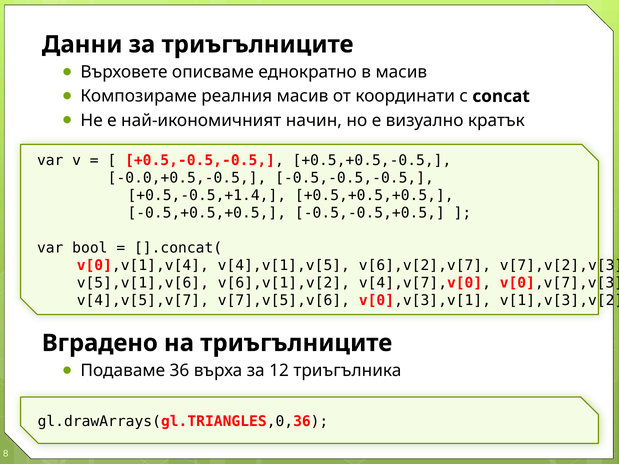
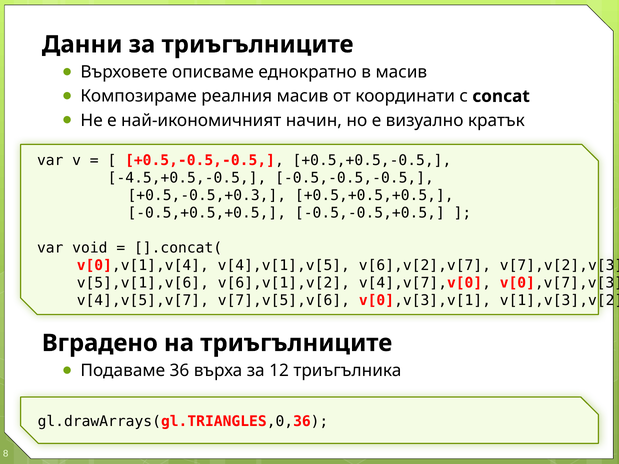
-0.0,+0.5,-0.5: -0.0,+0.5,-0.5 -> -4.5,+0.5,-0.5
+0.5,-0.5,+1.4: +0.5,-0.5,+1.4 -> +0.5,-0.5,+0.3
bool: bool -> void
